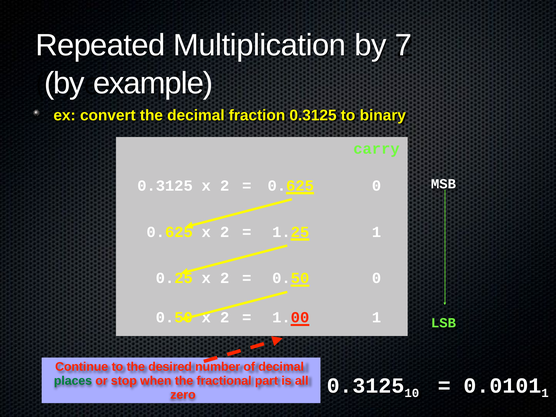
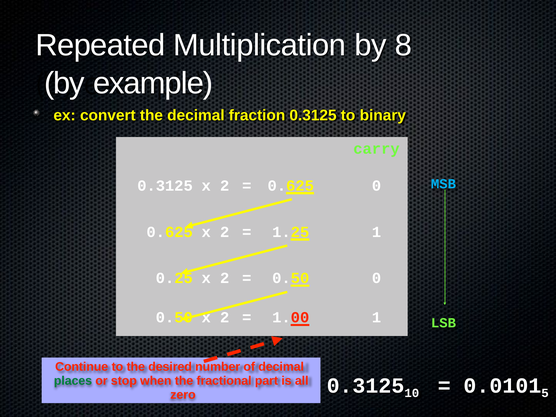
7: 7 -> 8
MSB colour: white -> light blue
1 at (545, 393): 1 -> 5
